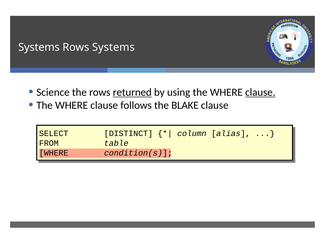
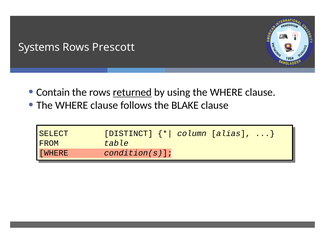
Rows Systems: Systems -> Prescott
Science: Science -> Contain
clause at (260, 92) underline: present -> none
